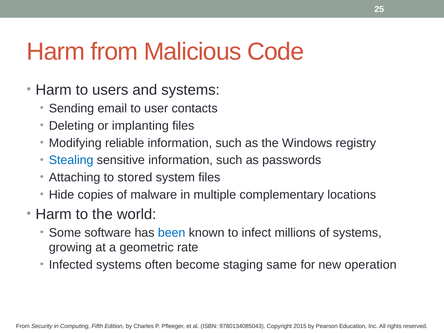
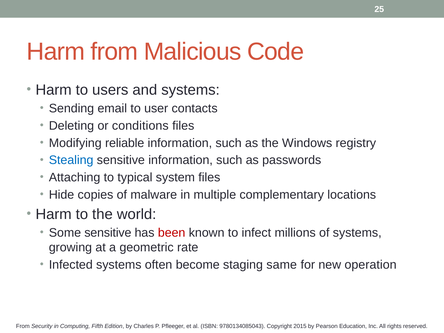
implanting: implanting -> conditions
stored: stored -> typical
Some software: software -> sensitive
been colour: blue -> red
